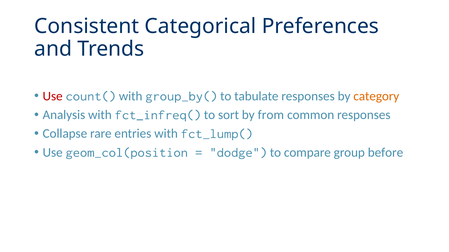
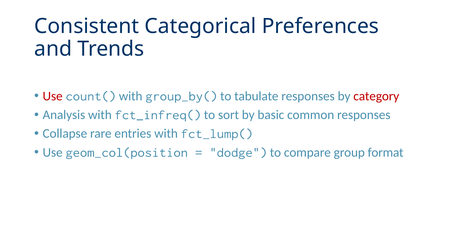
category colour: orange -> red
from: from -> basic
before: before -> format
